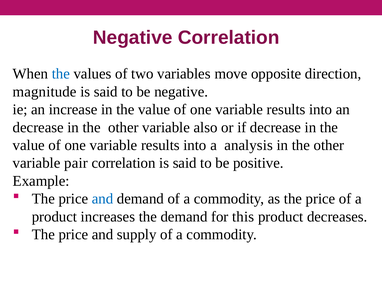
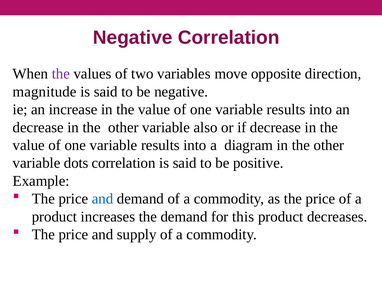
the at (61, 74) colour: blue -> purple
analysis: analysis -> diagram
pair: pair -> dots
